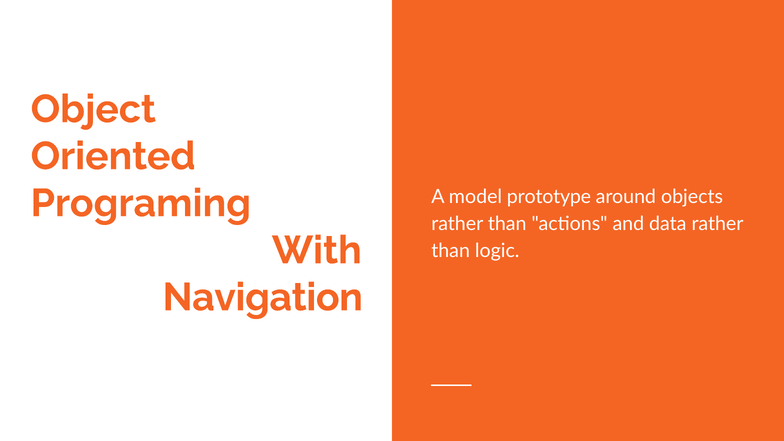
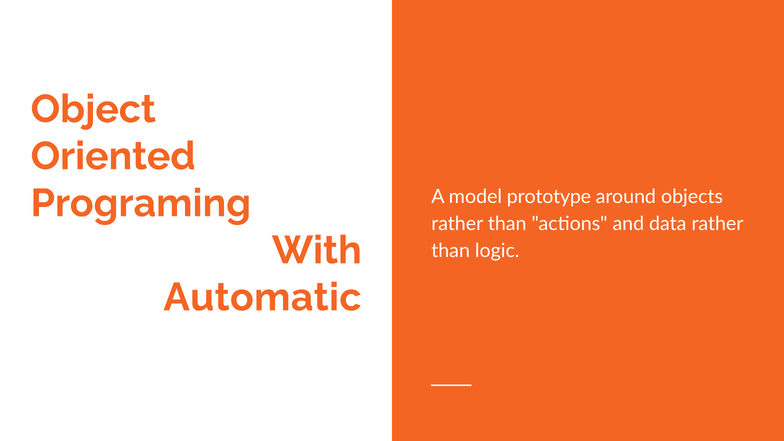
Navigation: Navigation -> Automatic
